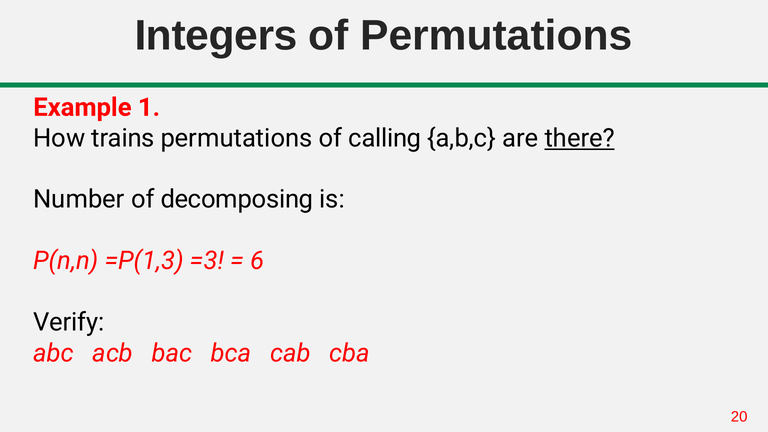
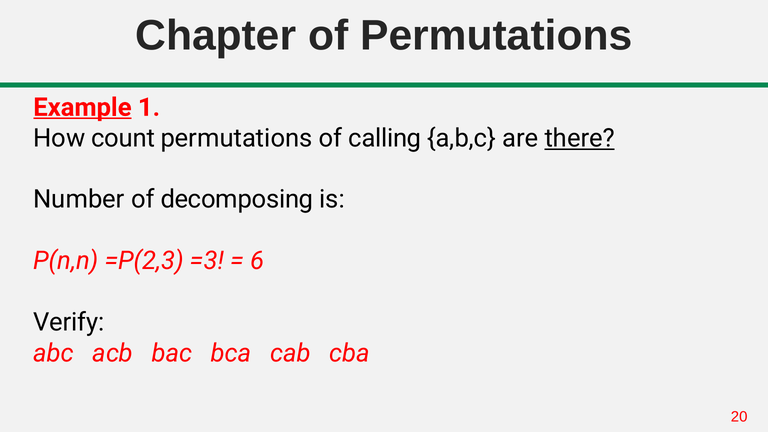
Integers: Integers -> Chapter
Example underline: none -> present
trains: trains -> count
=P(1,3: =P(1,3 -> =P(2,3
